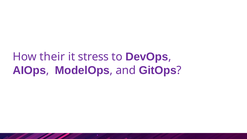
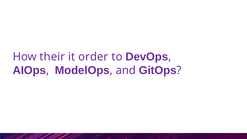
stress: stress -> order
